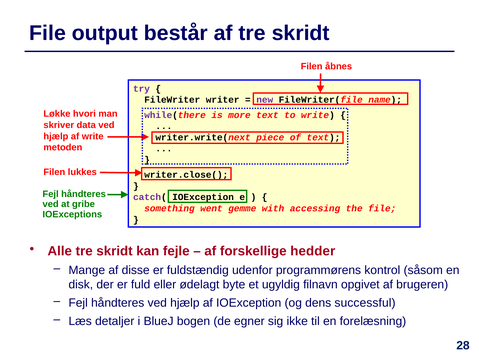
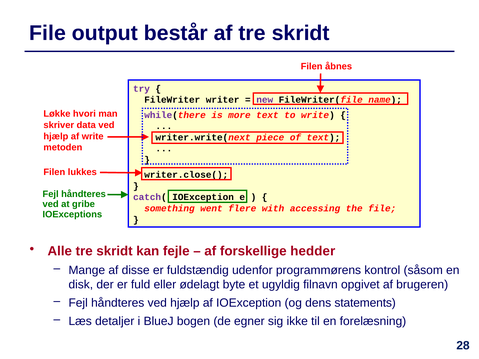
gemme: gemme -> flere
successful: successful -> statements
